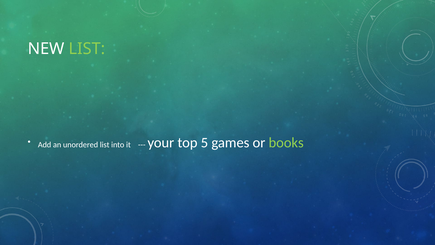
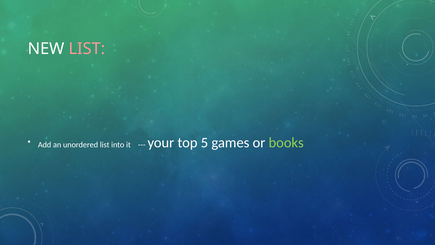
LIST at (87, 49) colour: light green -> pink
